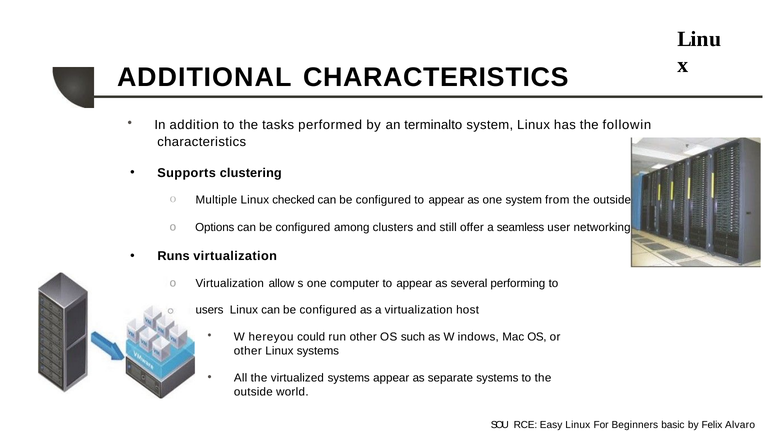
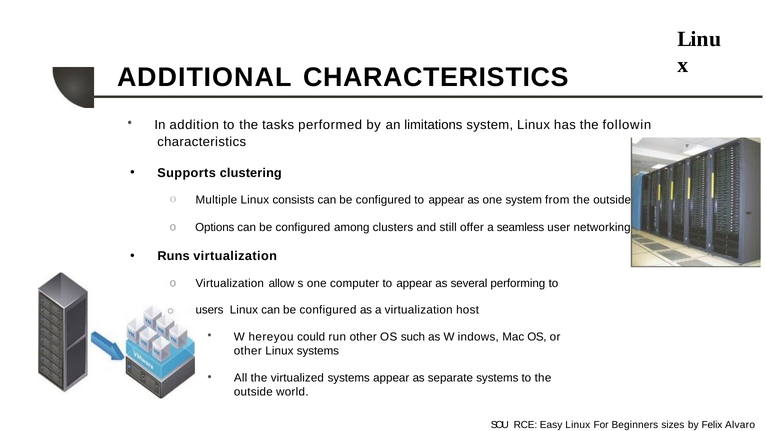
terminalto: terminalto -> limitations
checked: checked -> consists
basic: basic -> sizes
